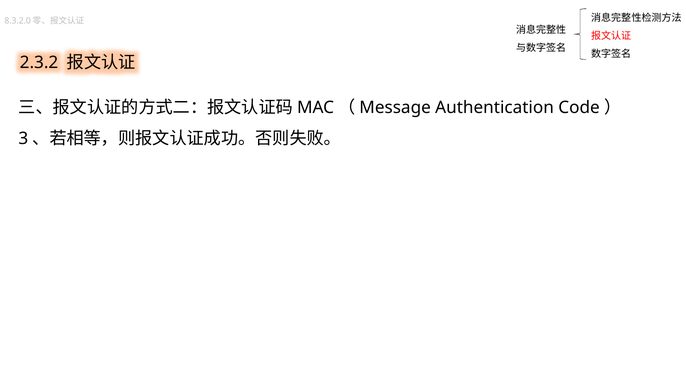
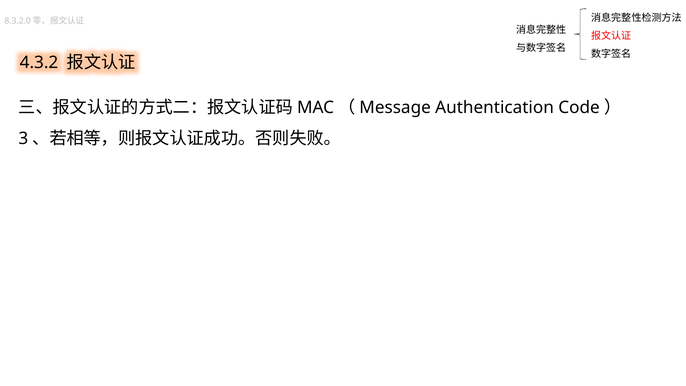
2.3.2: 2.3.2 -> 4.3.2
